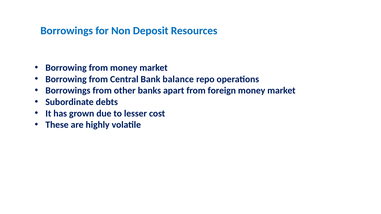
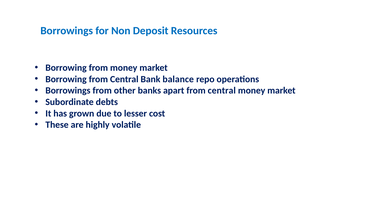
apart from foreign: foreign -> central
